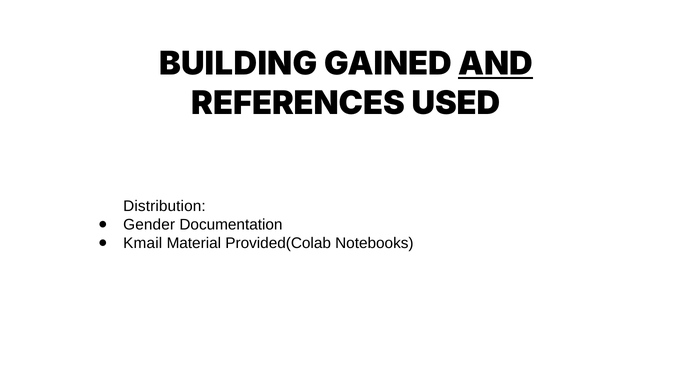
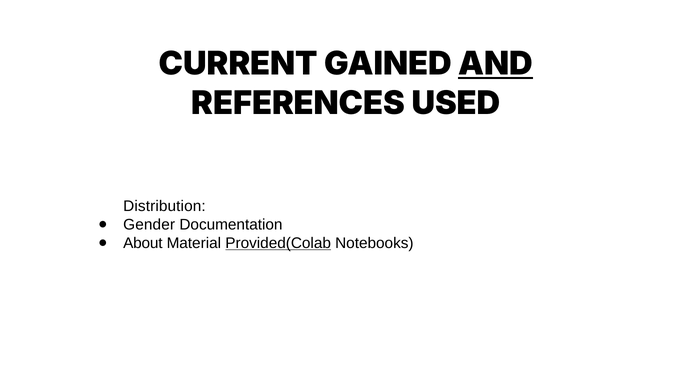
BUILDING: BUILDING -> CURRENT
Kmail: Kmail -> About
Provided(Colab underline: none -> present
